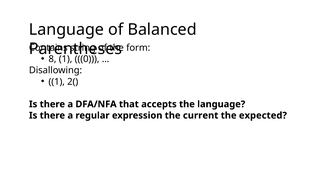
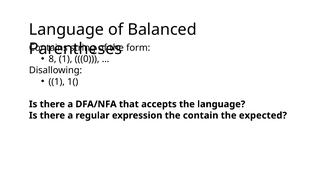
2(: 2( -> 1(
current: current -> contain
